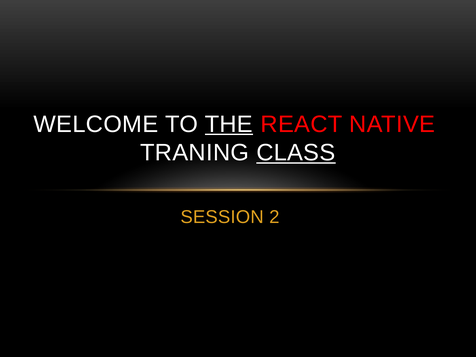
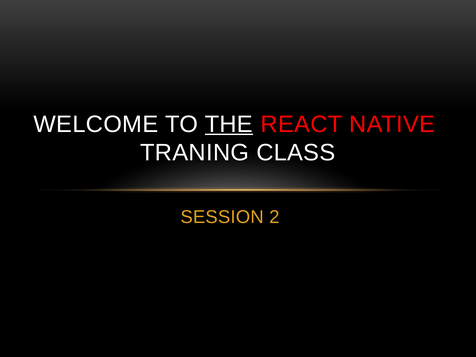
CLASS underline: present -> none
